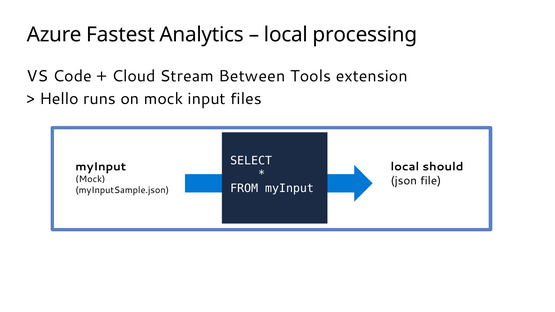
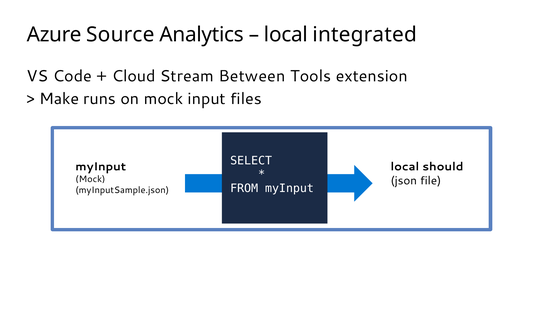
Fastest: Fastest -> Source
processing: processing -> integrated
Hello: Hello -> Make
